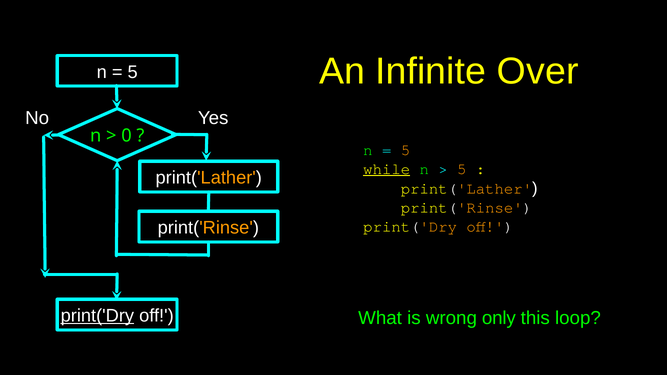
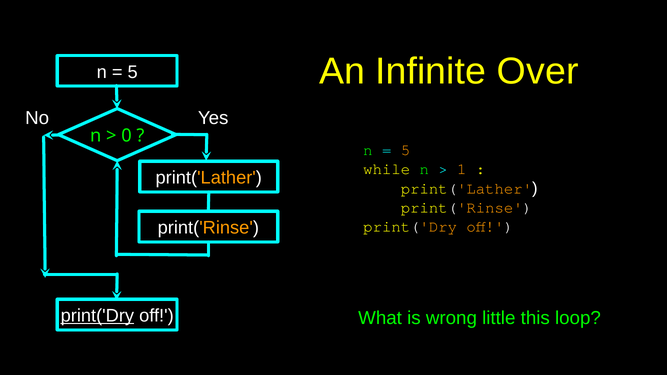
while underline: present -> none
5 at (462, 169): 5 -> 1
only: only -> little
